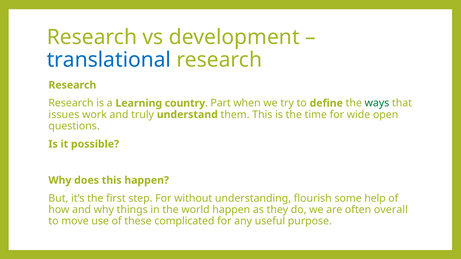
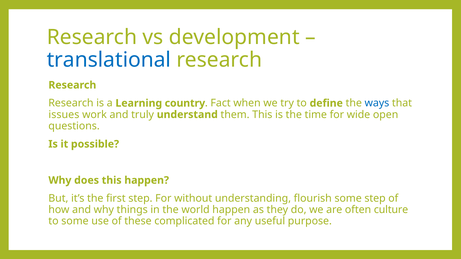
Part: Part -> Fact
ways colour: green -> blue
some help: help -> step
overall: overall -> culture
to move: move -> some
